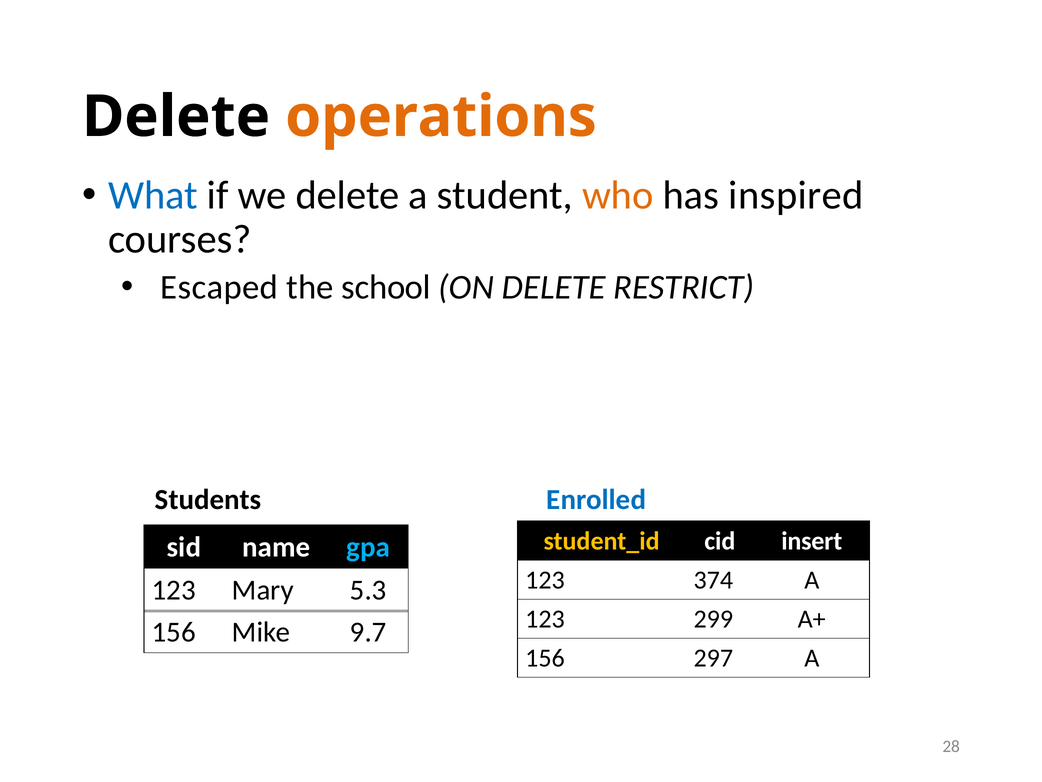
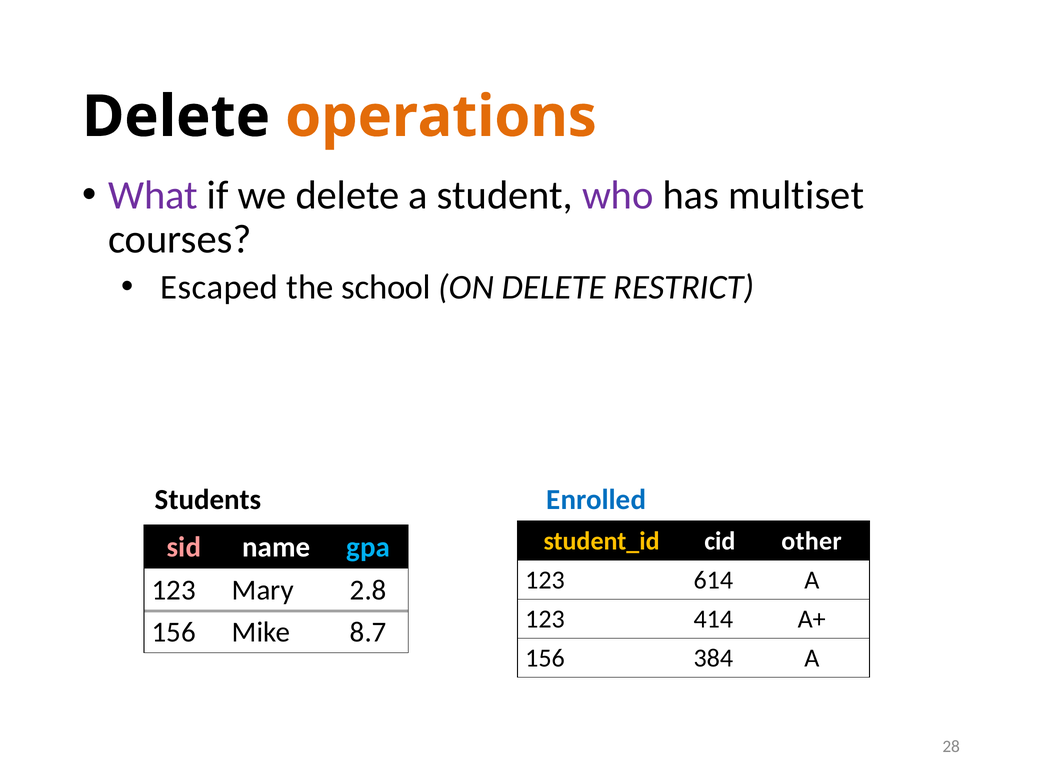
What colour: blue -> purple
who colour: orange -> purple
inspired: inspired -> multiset
insert: insert -> other
sid colour: white -> pink
374: 374 -> 614
5.3: 5.3 -> 2.8
299: 299 -> 414
9.7: 9.7 -> 8.7
297: 297 -> 384
